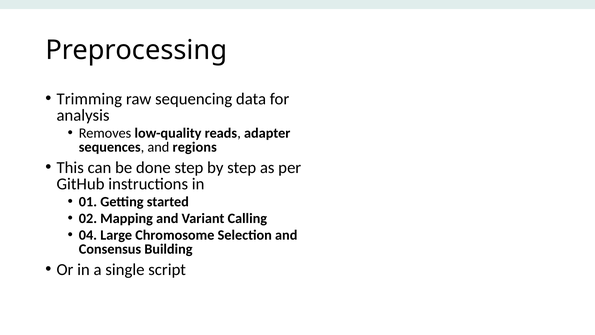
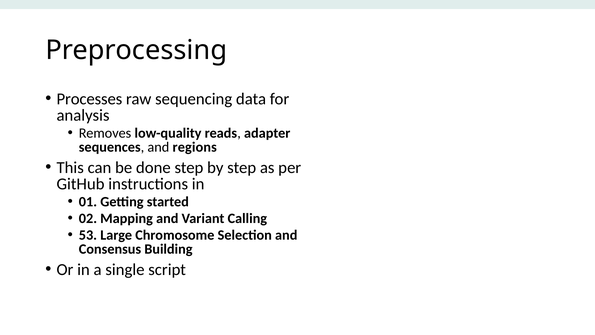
Trimming: Trimming -> Processes
04: 04 -> 53
